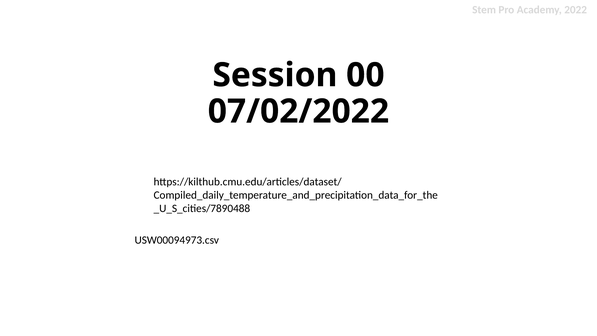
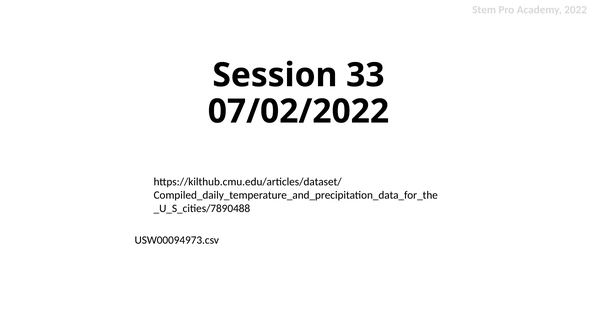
00: 00 -> 33
